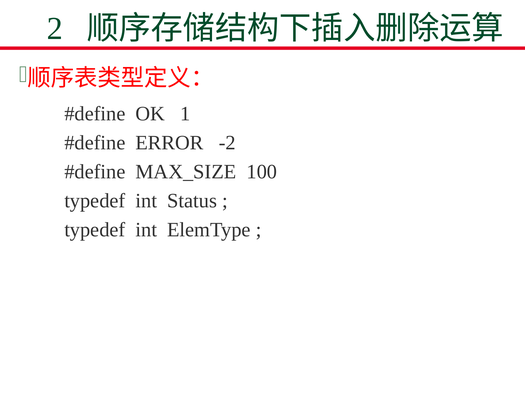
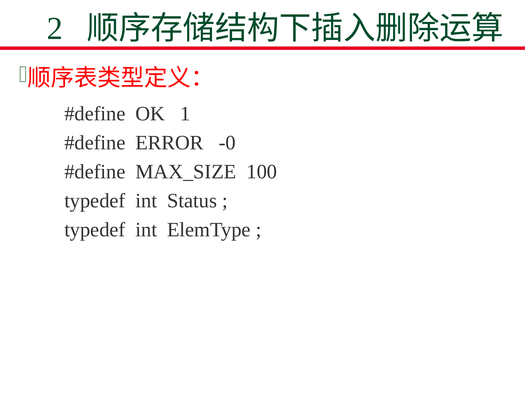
-2: -2 -> -0
